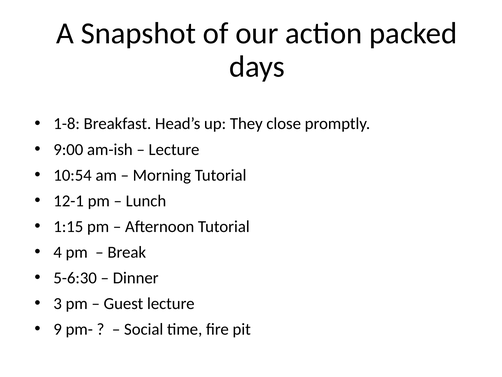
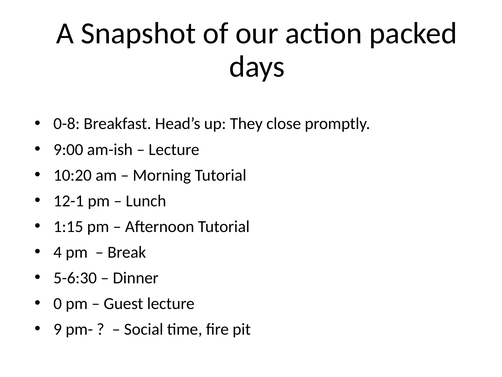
1-8: 1-8 -> 0-8
10:54: 10:54 -> 10:20
3: 3 -> 0
